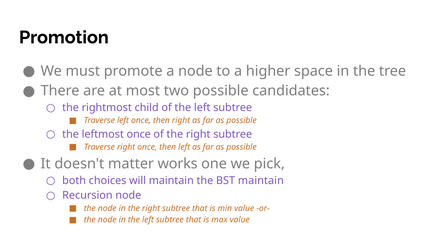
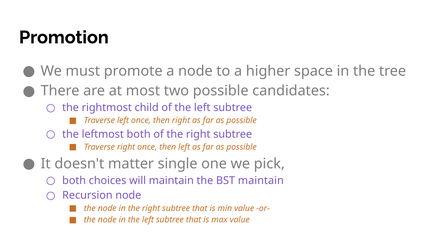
leftmost once: once -> both
works: works -> single
